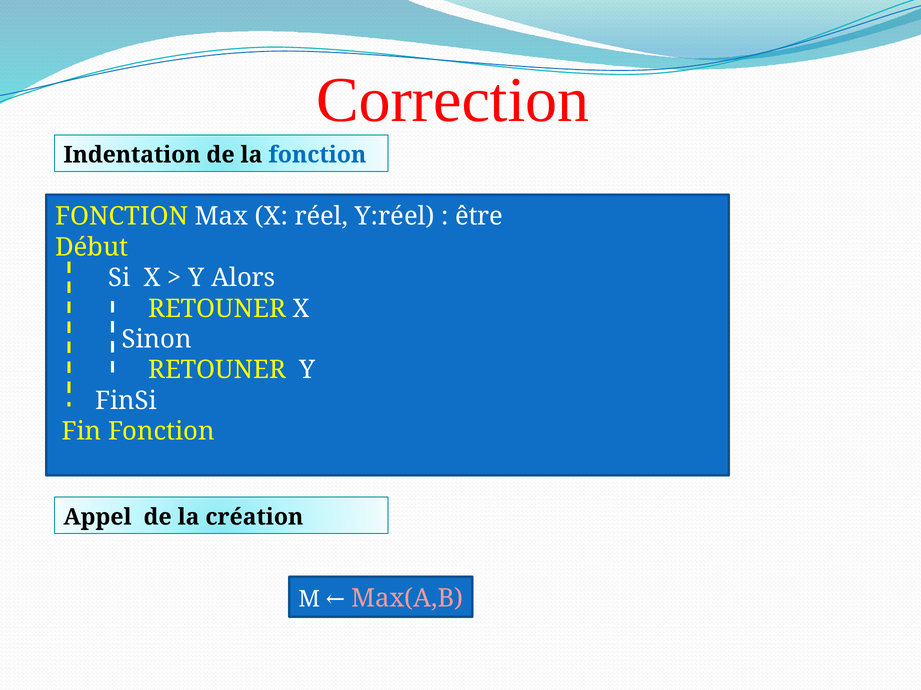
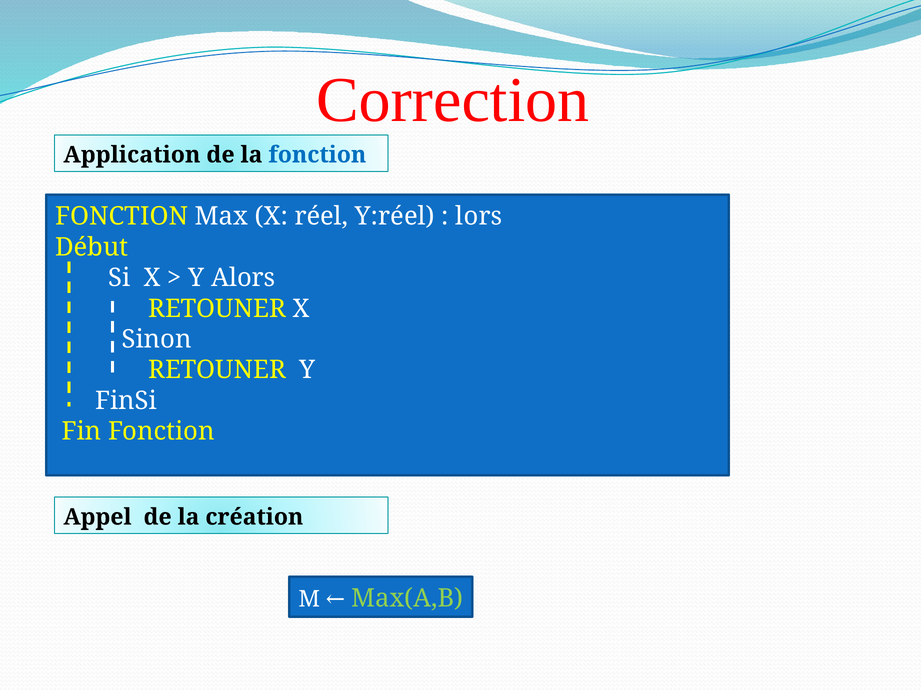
Indentation: Indentation -> Application
être: être -> lors
Max(A,B colour: pink -> light green
